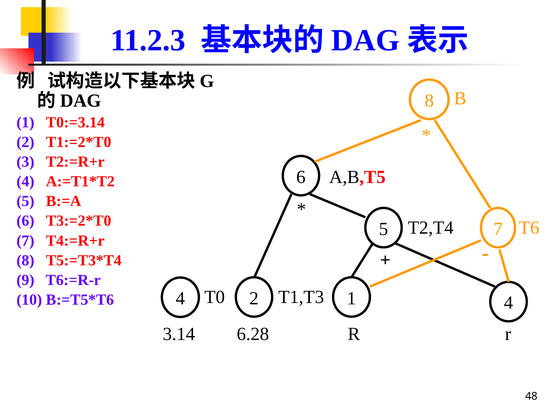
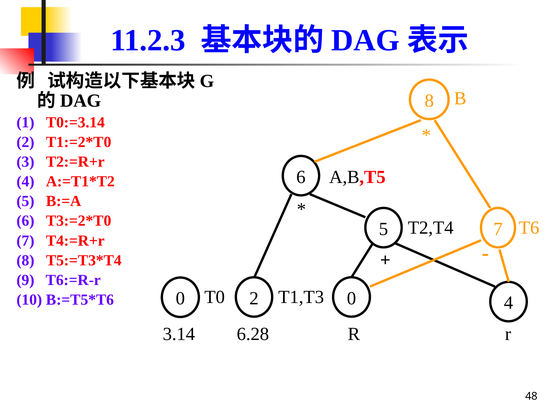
T1,T3 1: 1 -> 0
4 at (180, 299): 4 -> 0
